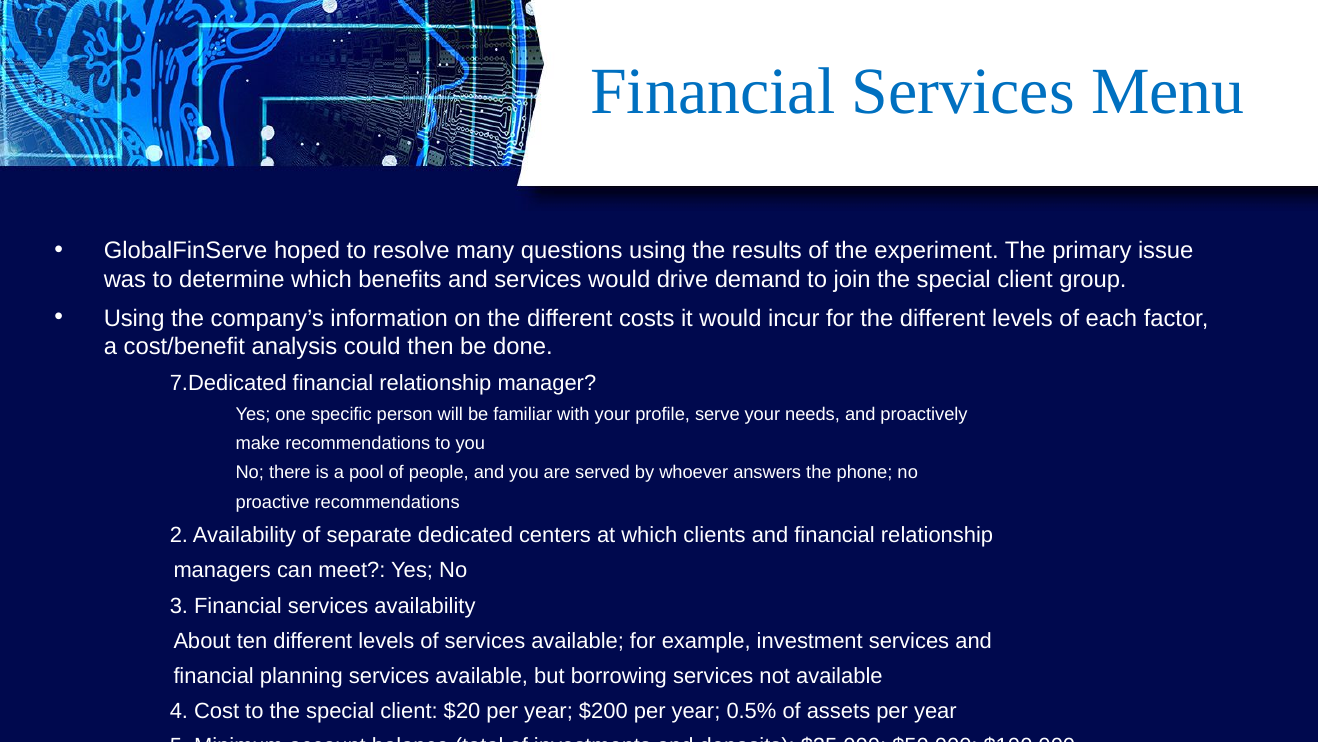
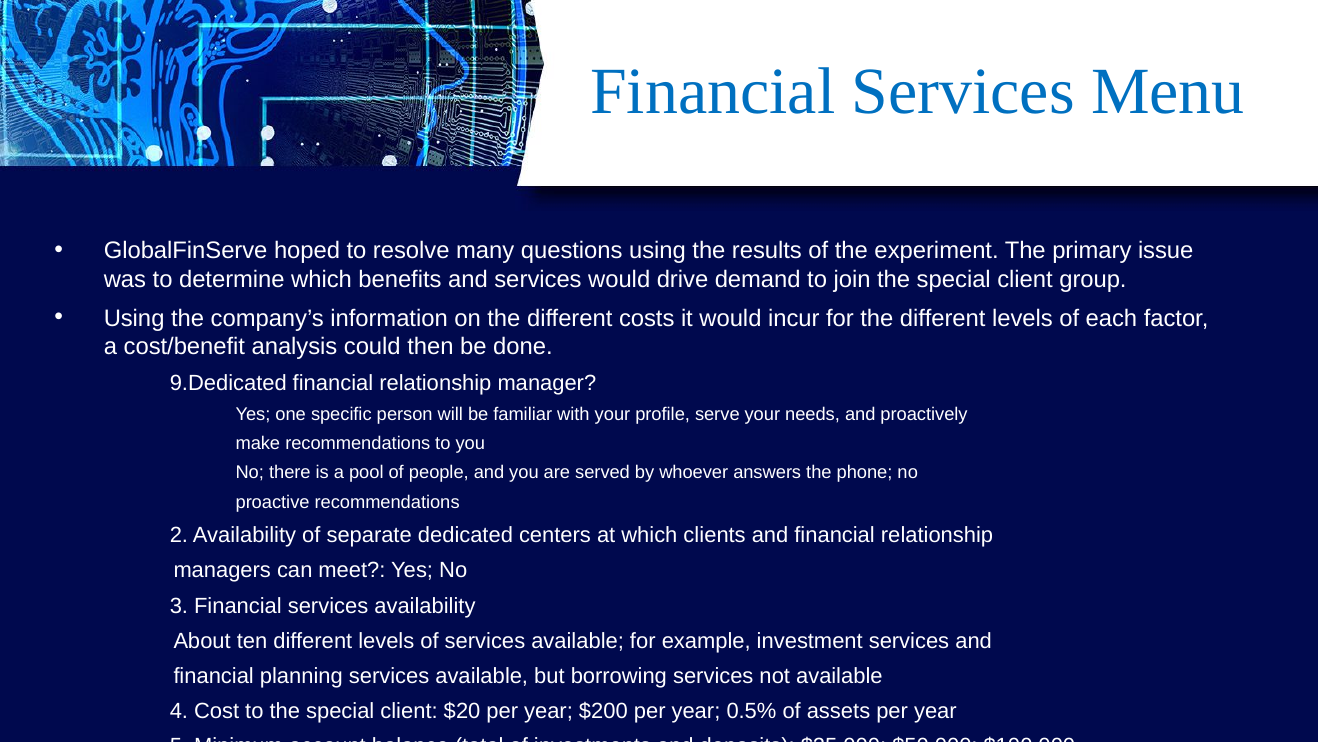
7.Dedicated: 7.Dedicated -> 9.Dedicated
